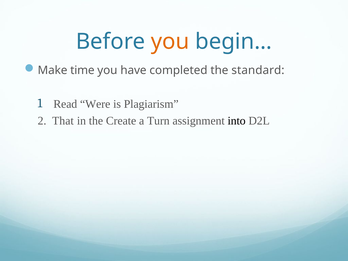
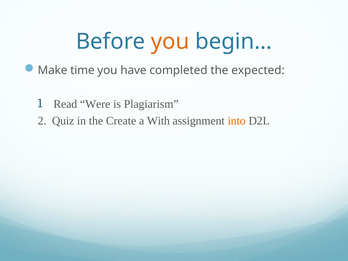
standard: standard -> expected
That: That -> Quiz
Turn: Turn -> With
into colour: black -> orange
